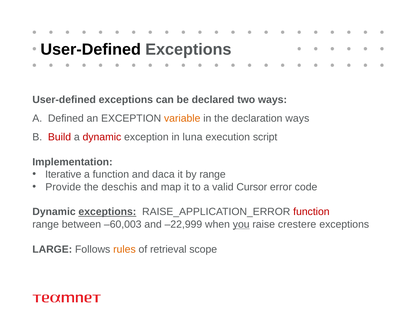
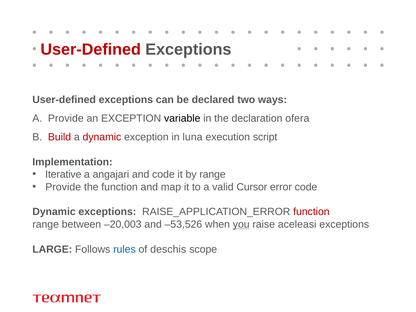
User-Defined at (91, 49) colour: black -> red
A Defined: Defined -> Provide
variable colour: orange -> black
declaration ways: ways -> ofera
a function: function -> angajari
and daca: daca -> code
the deschis: deschis -> function
exceptions at (107, 212) underline: present -> none
–60,003: –60,003 -> –20,003
–22,999: –22,999 -> –53,526
crestere: crestere -> aceleasi
rules colour: orange -> blue
retrieval: retrieval -> deschis
